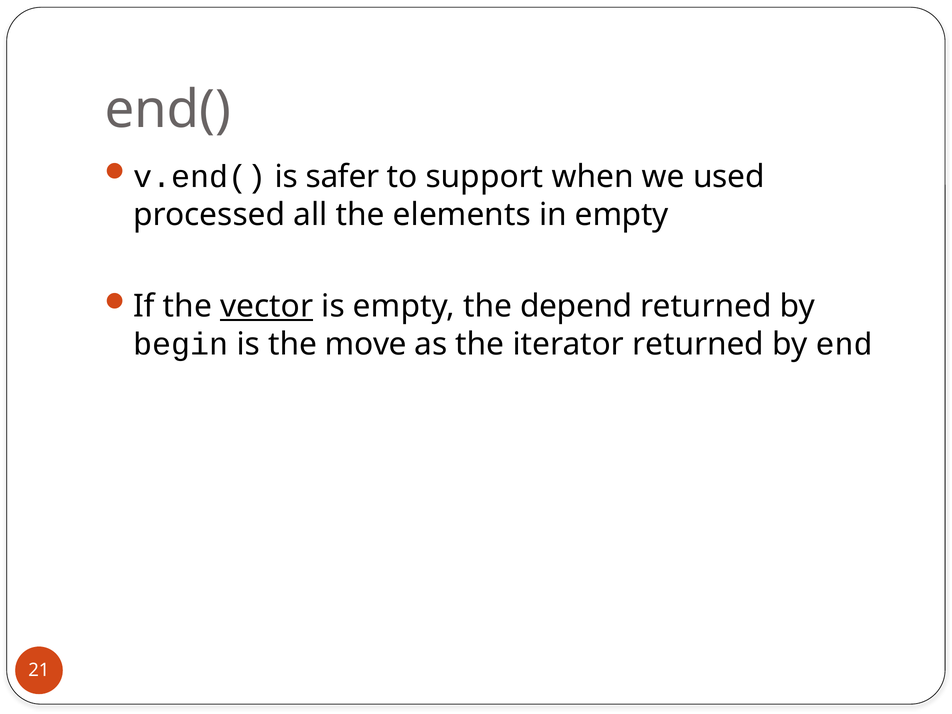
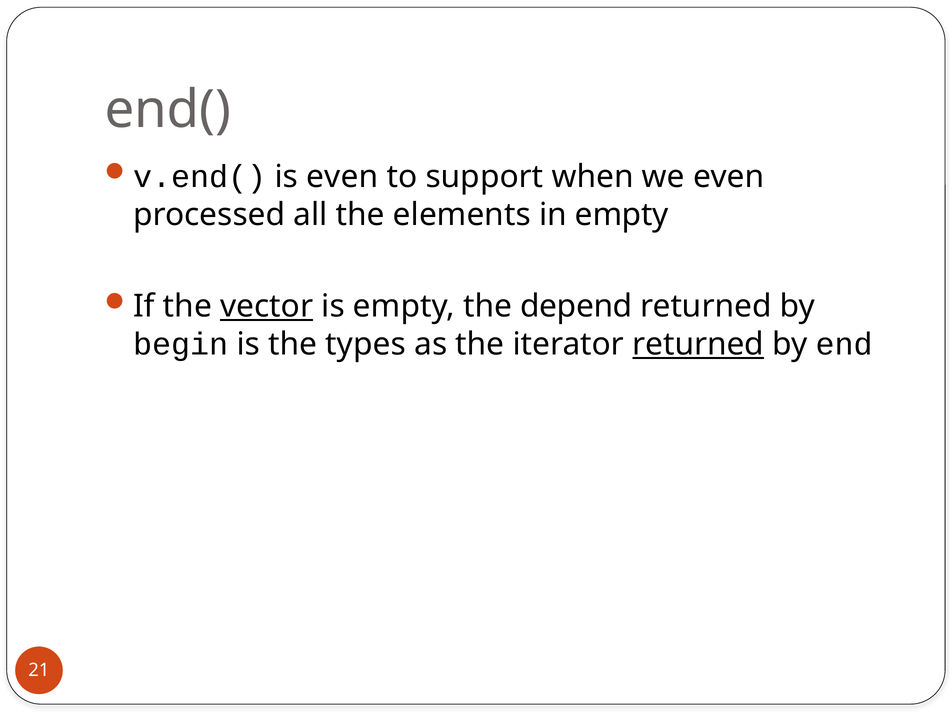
is safer: safer -> even
we used: used -> even
move: move -> types
returned at (698, 344) underline: none -> present
